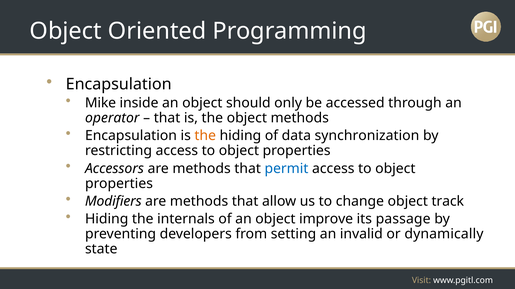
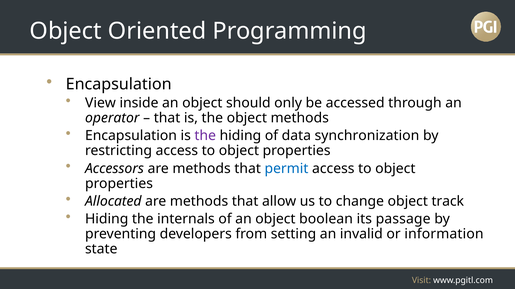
Mike: Mike -> View
the at (205, 136) colour: orange -> purple
Modifiers: Modifiers -> Allocated
improve: improve -> boolean
dynamically: dynamically -> information
